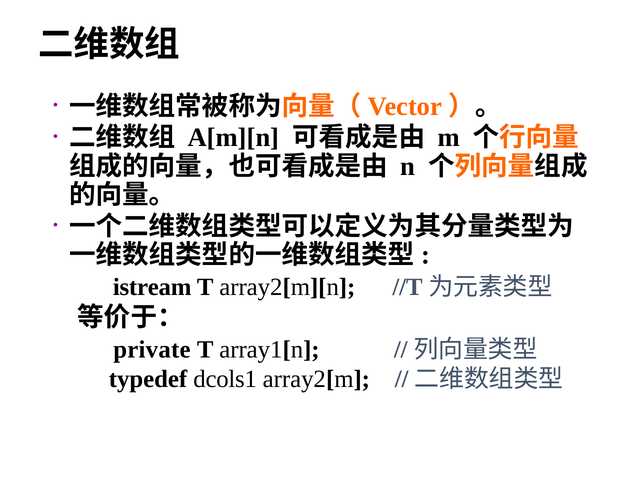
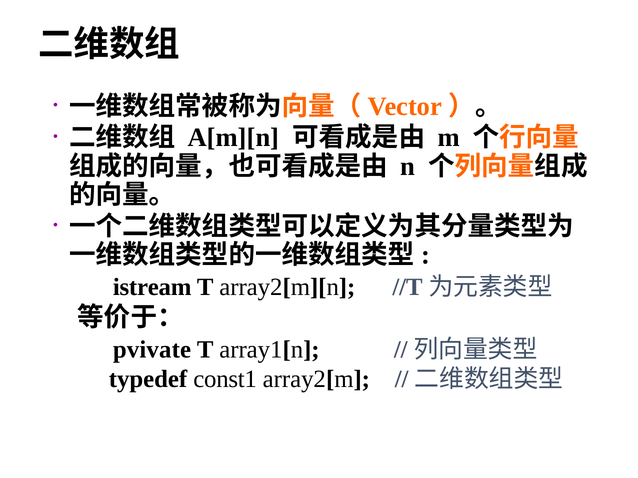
private: private -> pvivate
dcols1: dcols1 -> const1
